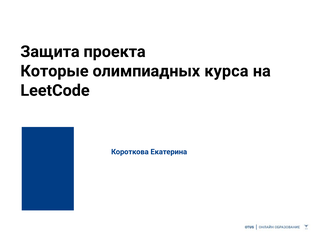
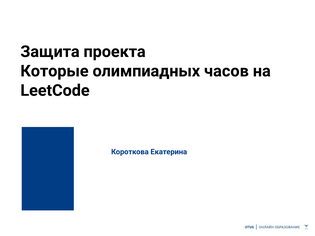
курса: курса -> часов
